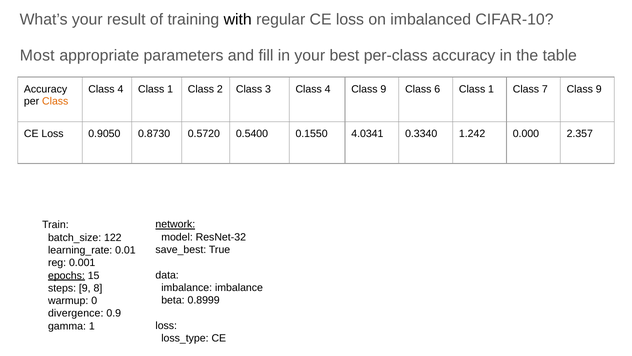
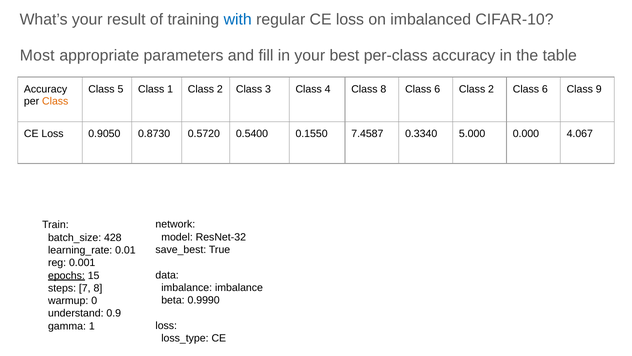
with colour: black -> blue
4 at (120, 89): 4 -> 5
4 Class 9: 9 -> 8
6 Class 1: 1 -> 2
7 at (545, 89): 7 -> 6
4.0341: 4.0341 -> 7.4587
1.242: 1.242 -> 5.000
2.357: 2.357 -> 4.067
network underline: present -> none
122: 122 -> 428
steps 9: 9 -> 7
0.8999: 0.8999 -> 0.9990
divergence: divergence -> understand
